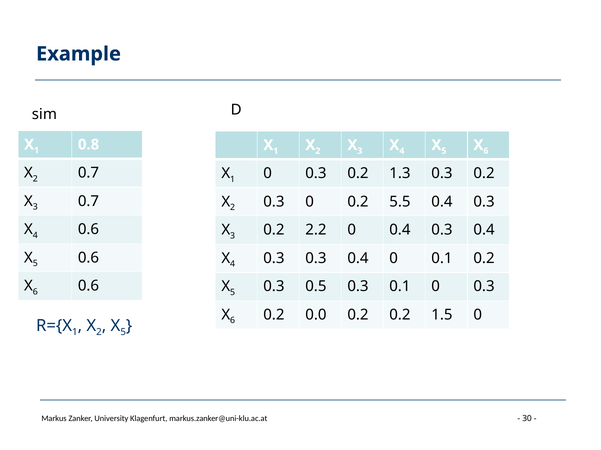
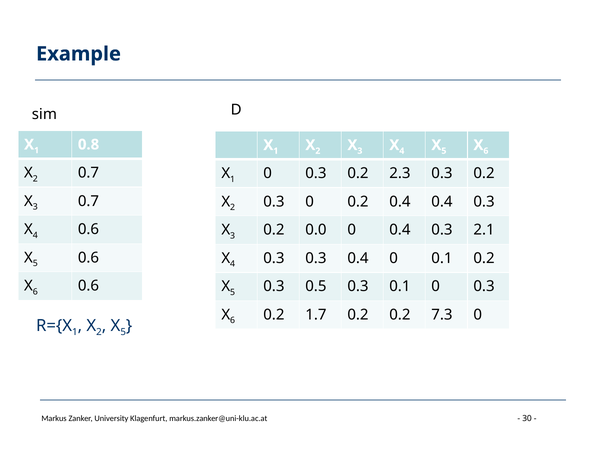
1.3: 1.3 -> 2.3
0.2 5.5: 5.5 -> 0.4
2.2: 2.2 -> 0.0
0.4 0.3 0.4: 0.4 -> 2.1
0.0: 0.0 -> 1.7
1.5: 1.5 -> 7.3
